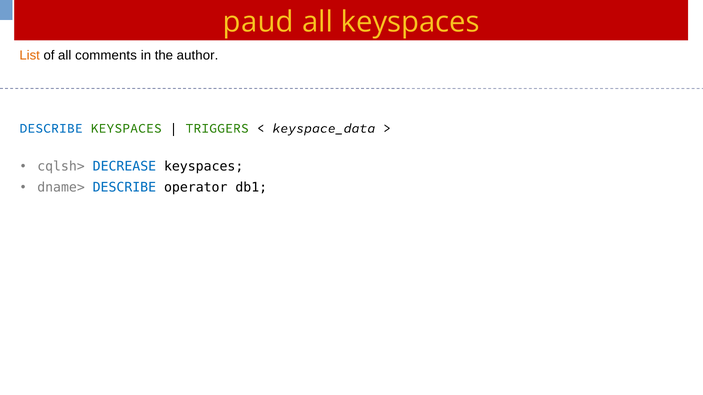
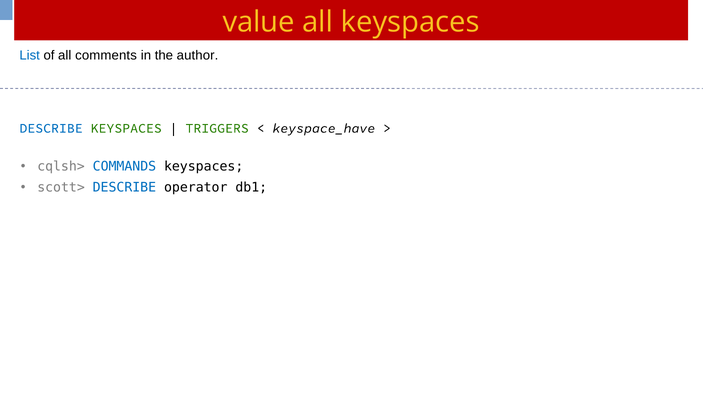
paud: paud -> value
List colour: orange -> blue
keyspace_data: keyspace_data -> keyspace_have
DECREASE: DECREASE -> COMMANDS
dname>: dname> -> scott>
